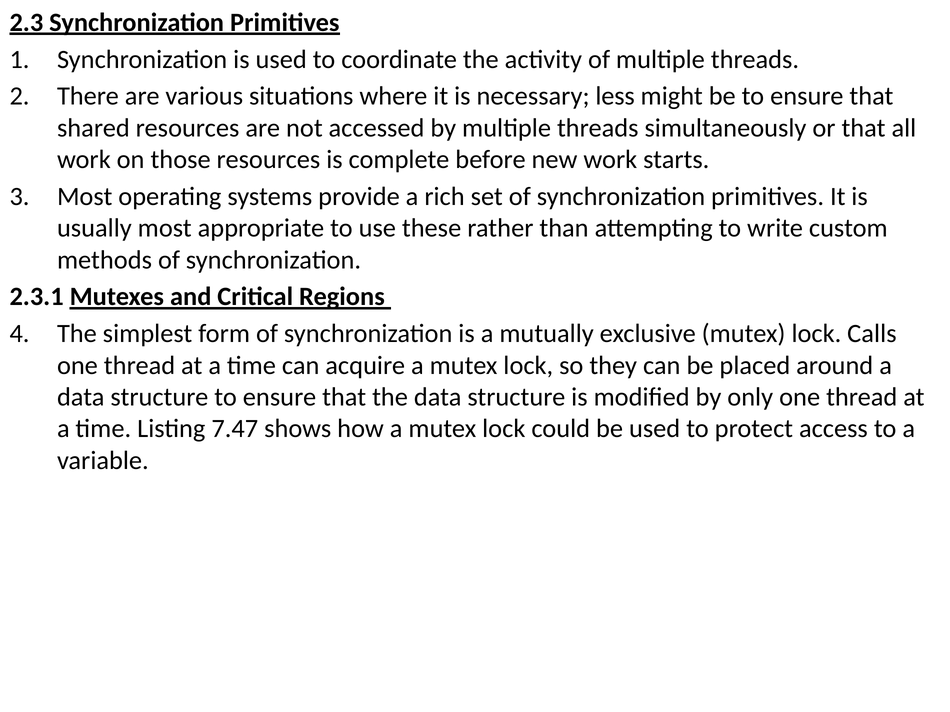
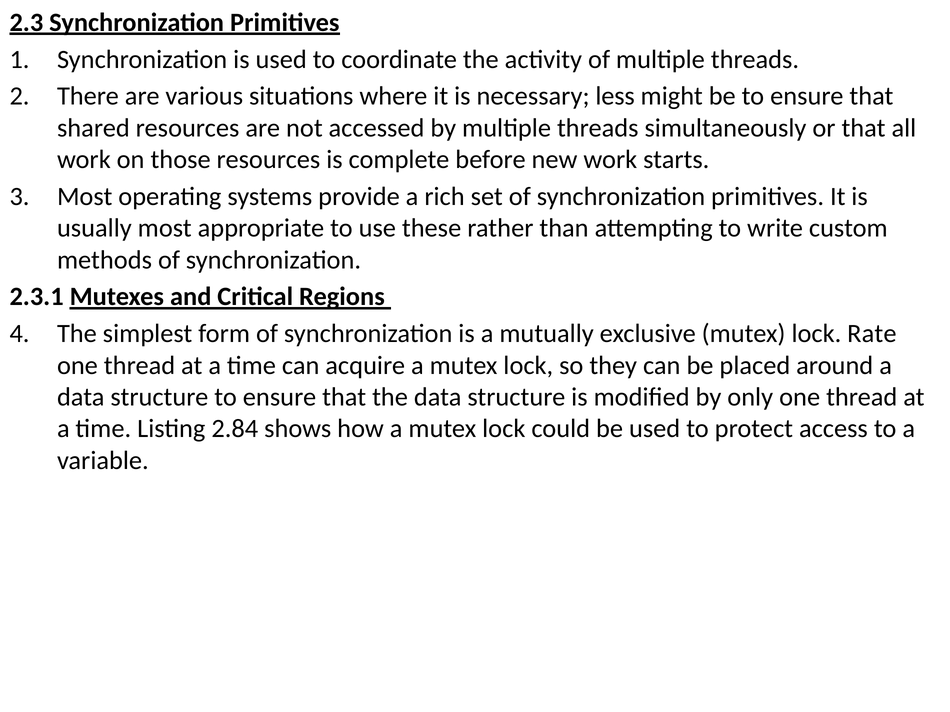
Calls: Calls -> Rate
7.47: 7.47 -> 2.84
